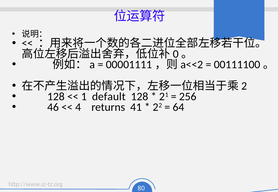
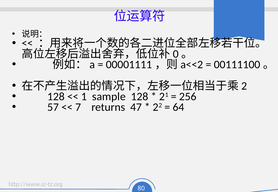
default: default -> sample
46: 46 -> 57
4: 4 -> 7
41: 41 -> 47
